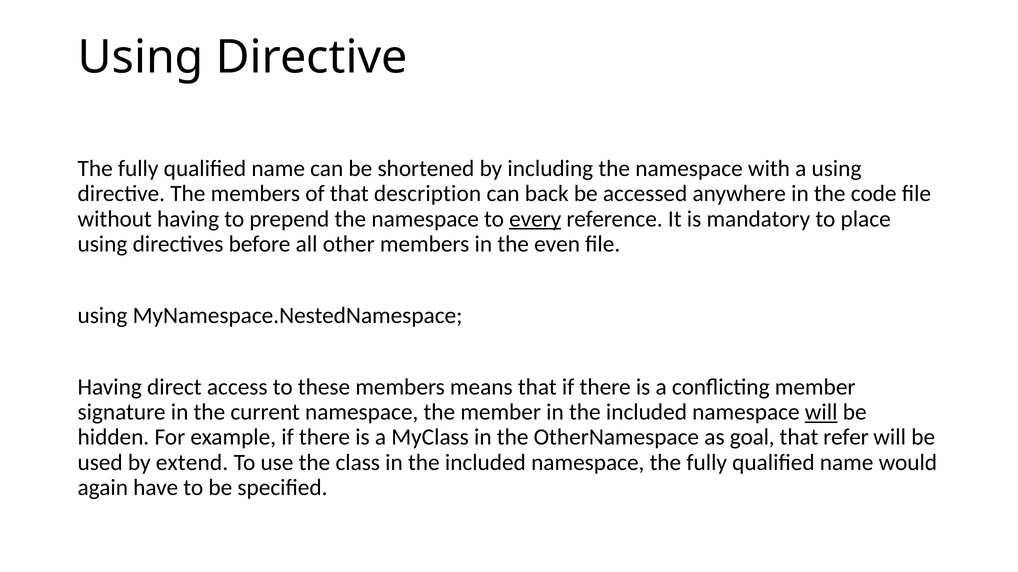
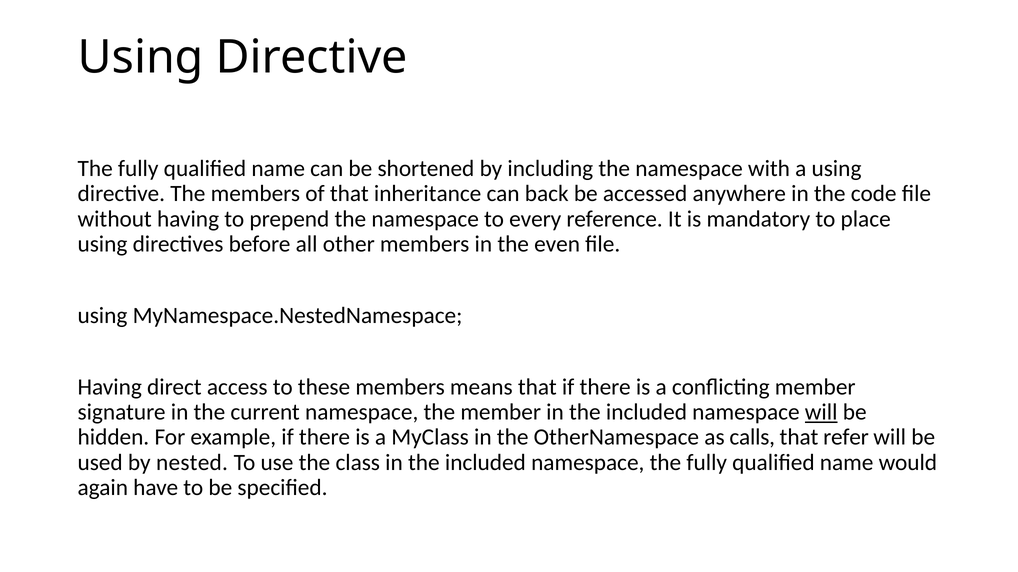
description: description -> inheritance
every underline: present -> none
goal: goal -> calls
extend: extend -> nested
